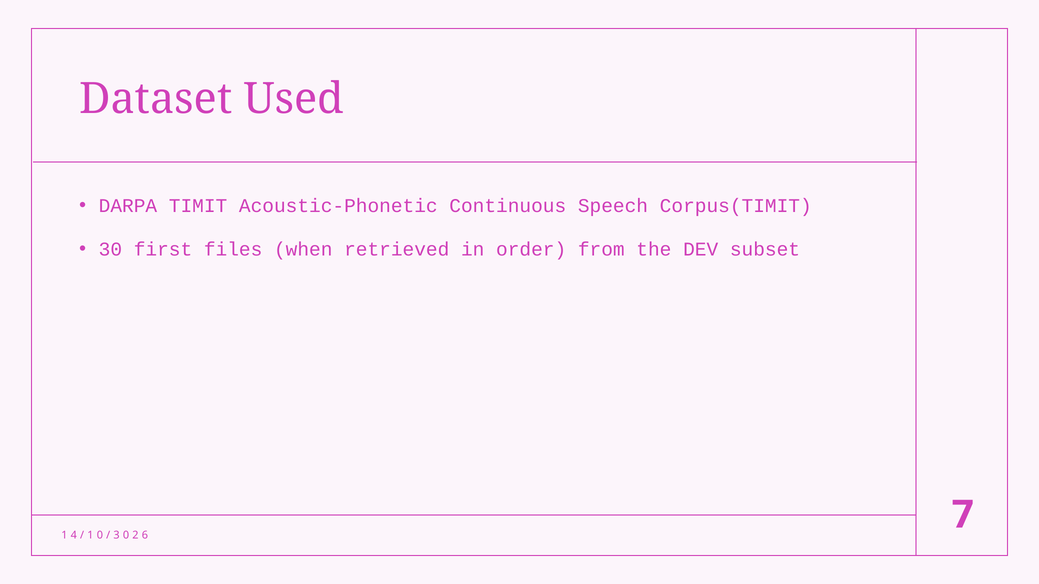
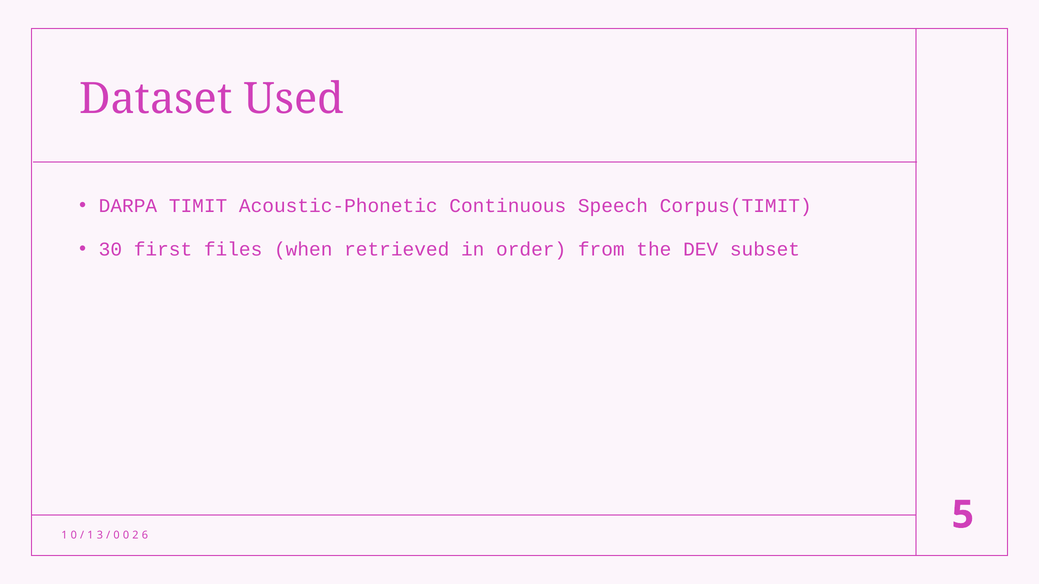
4 at (74, 535): 4 -> 0
0 at (100, 535): 0 -> 3
3 at (117, 535): 3 -> 0
7: 7 -> 5
